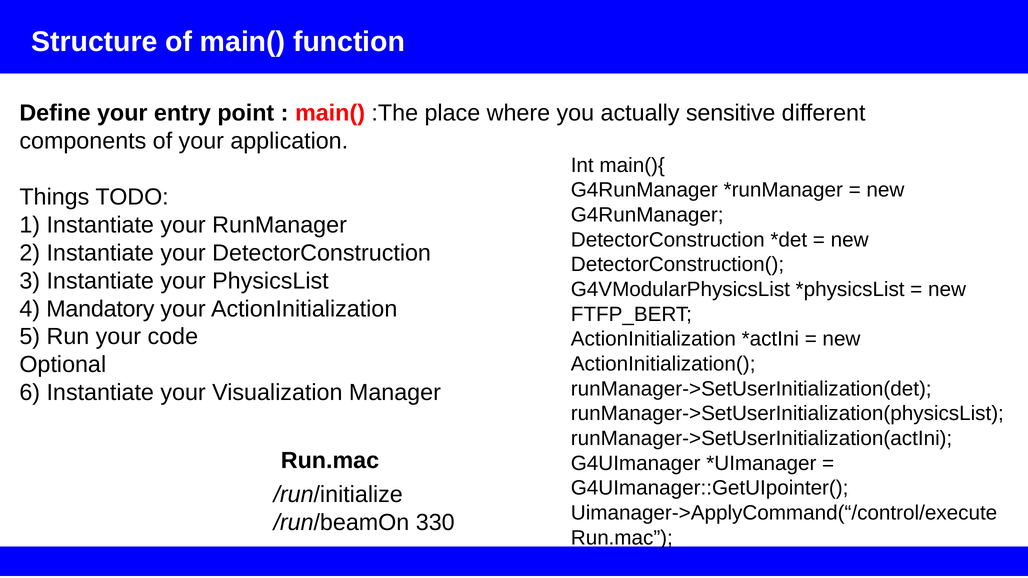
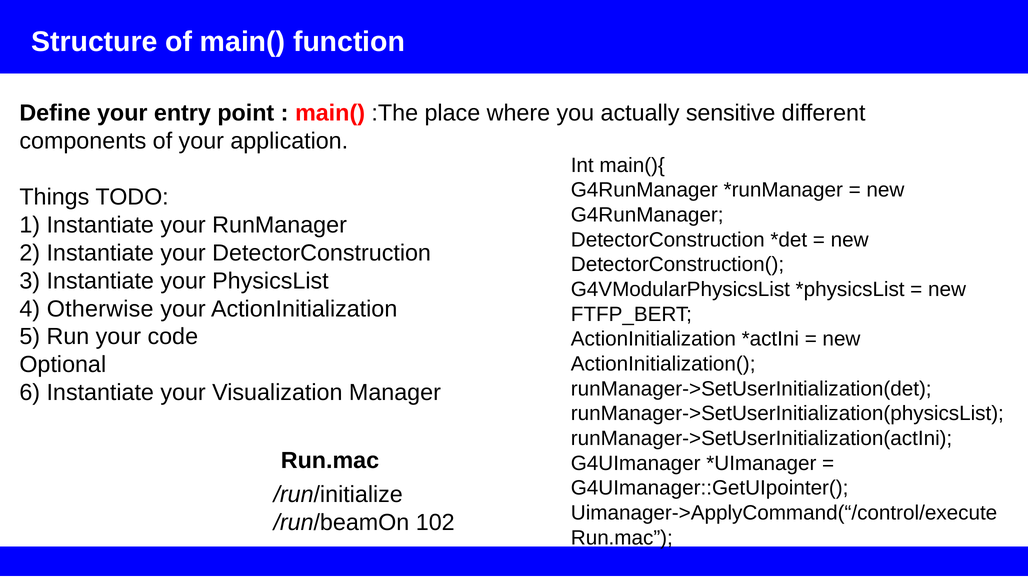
Mandatory: Mandatory -> Otherwise
330: 330 -> 102
